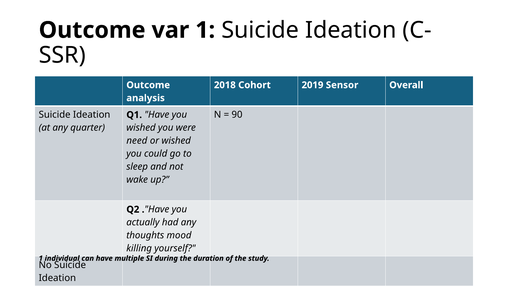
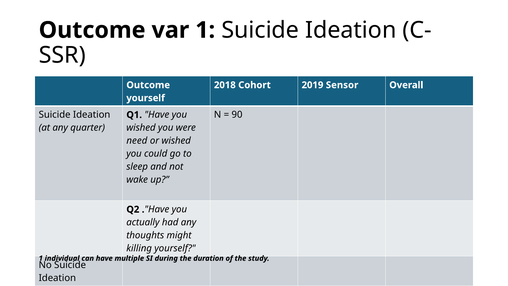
analysis at (146, 98): analysis -> yourself
mood: mood -> might
